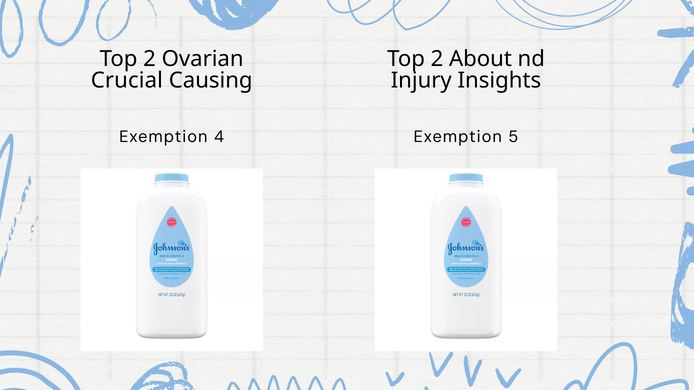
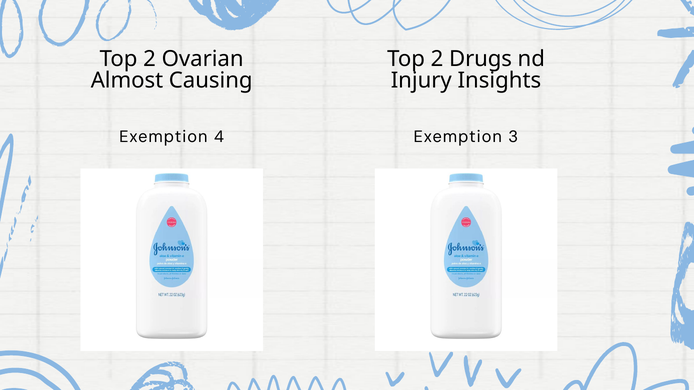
About: About -> Drugs
Crucial: Crucial -> Almost
5: 5 -> 3
